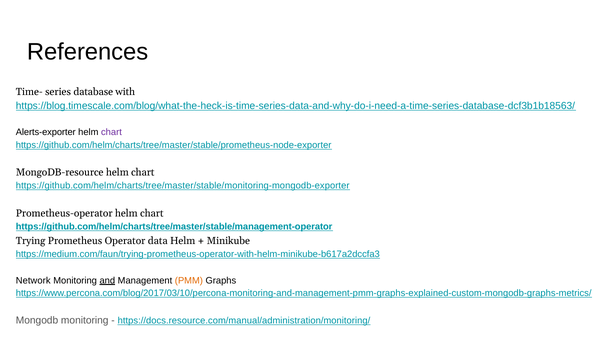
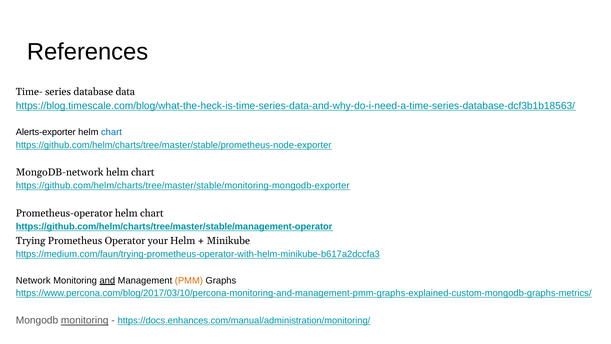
with: with -> data
chart at (111, 132) colour: purple -> blue
MongoDB-resource: MongoDB-resource -> MongoDB-network
data: data -> your
monitoring at (85, 320) underline: none -> present
https://docs.resource.com/manual/administration/monitoring/: https://docs.resource.com/manual/administration/monitoring/ -> https://docs.enhances.com/manual/administration/monitoring/
